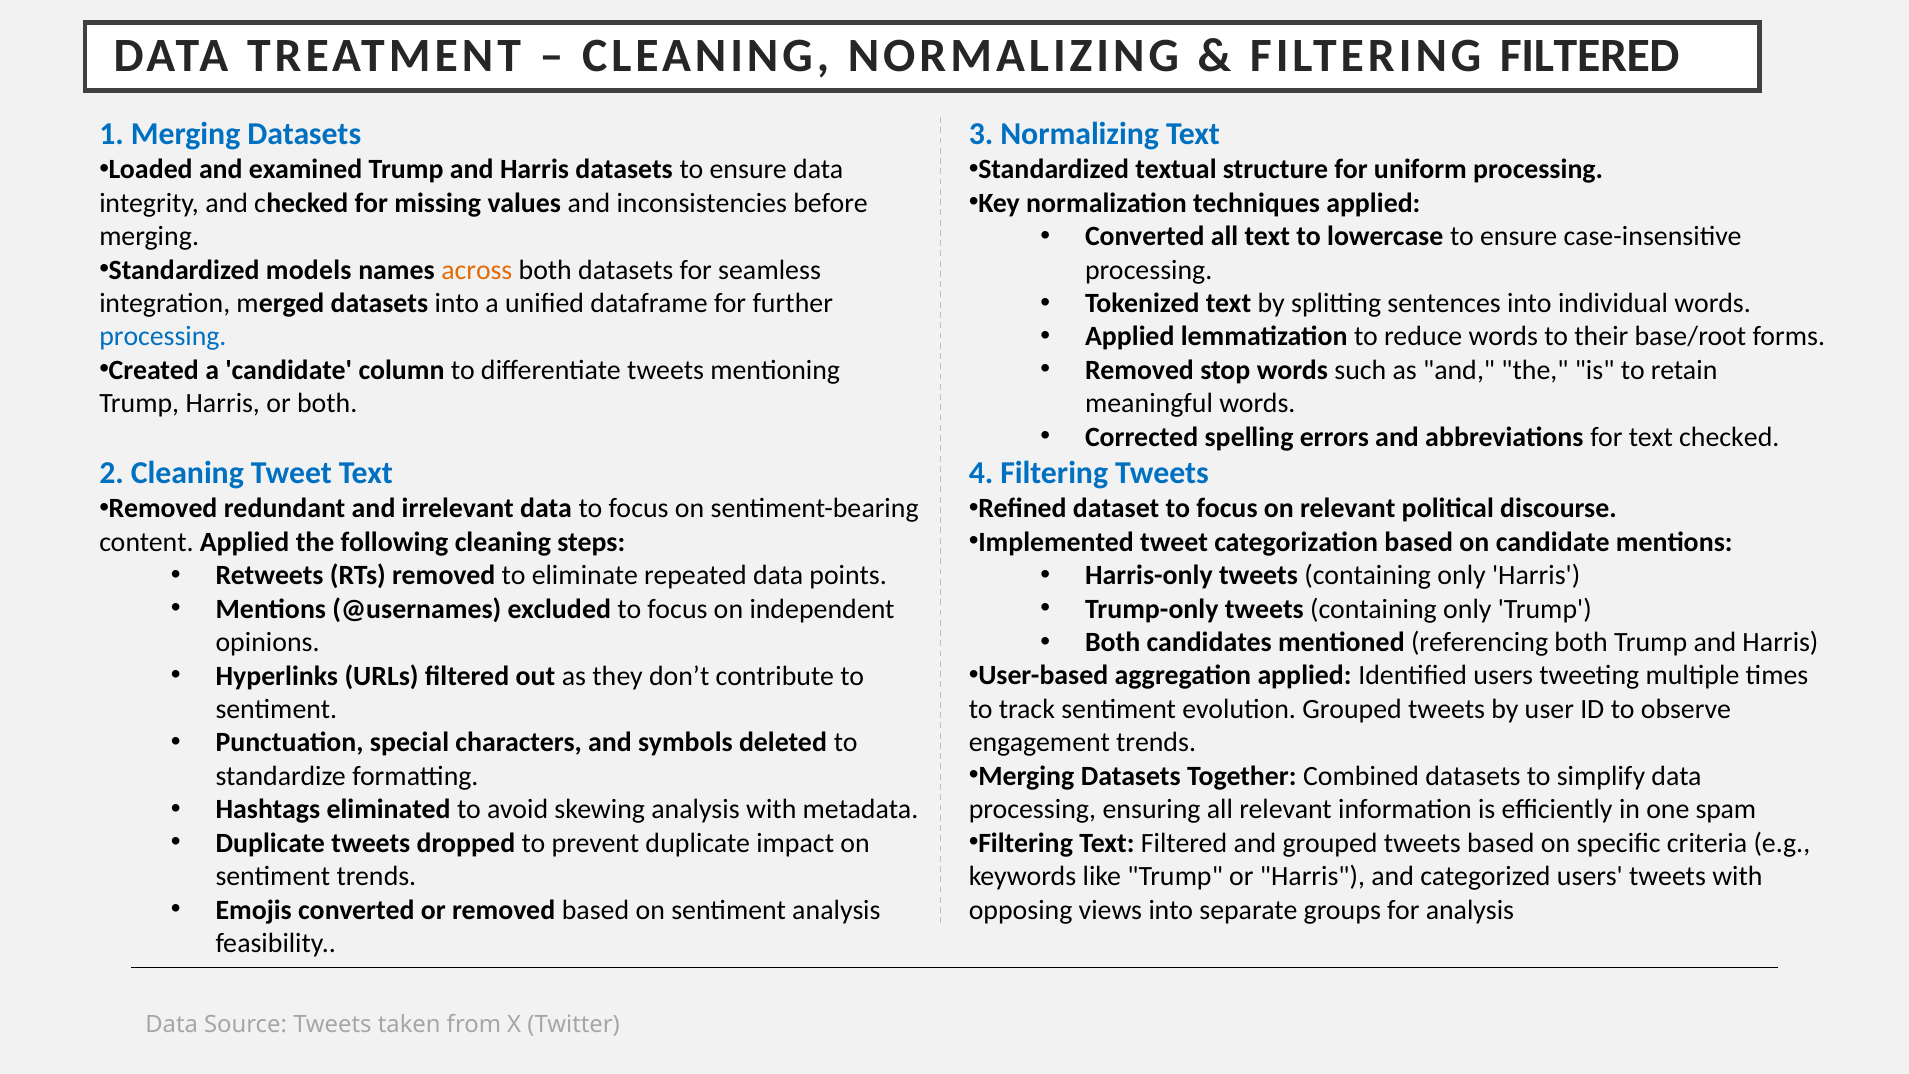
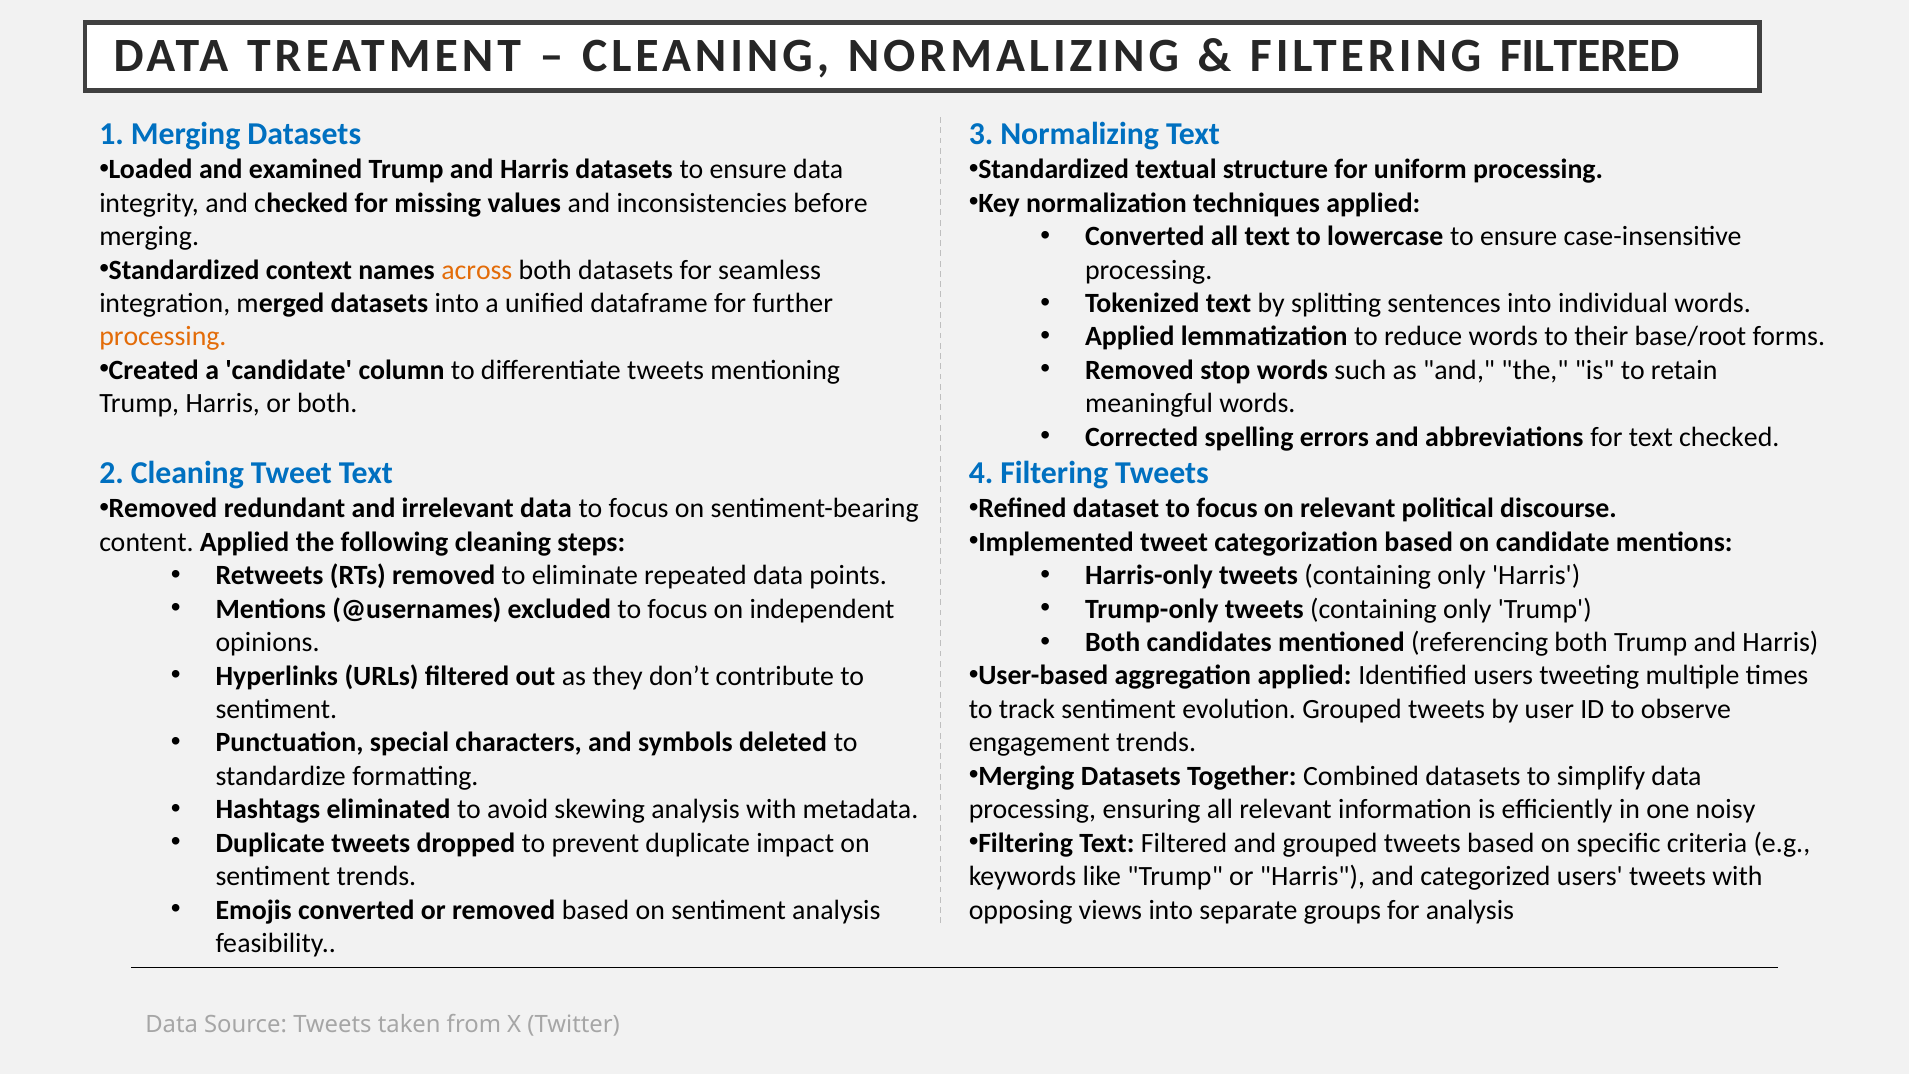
models: models -> context
processing at (163, 337) colour: blue -> orange
spam: spam -> noisy
